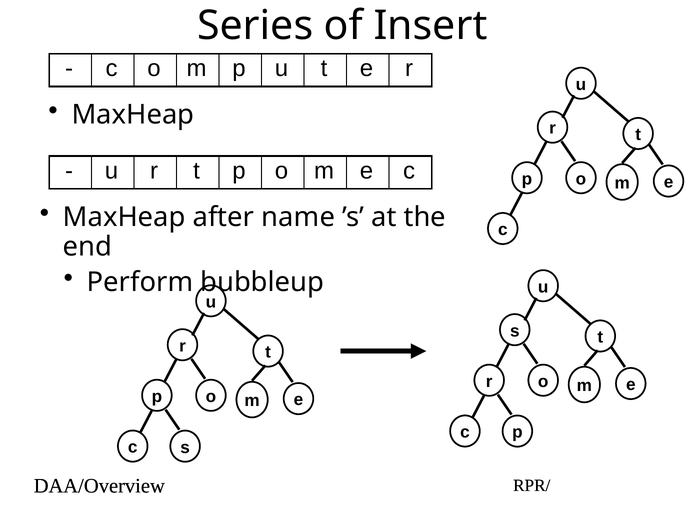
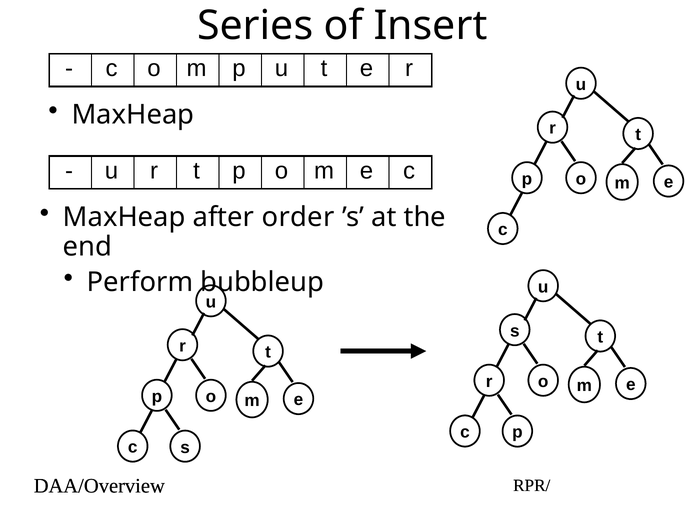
name: name -> order
